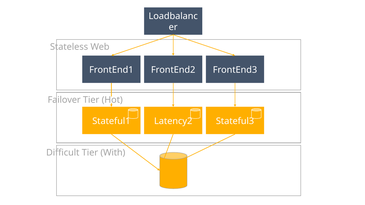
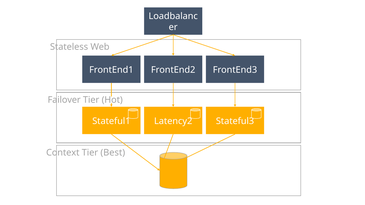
Difficult: Difficult -> Context
With: With -> Best
